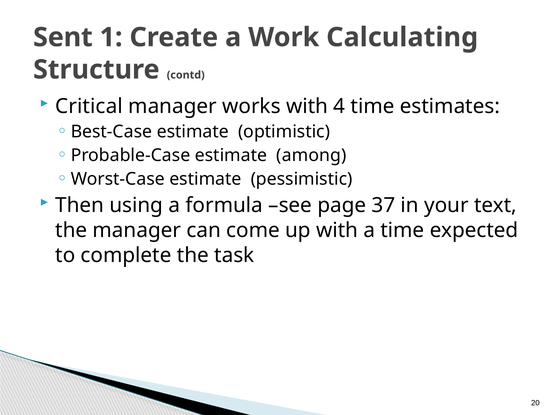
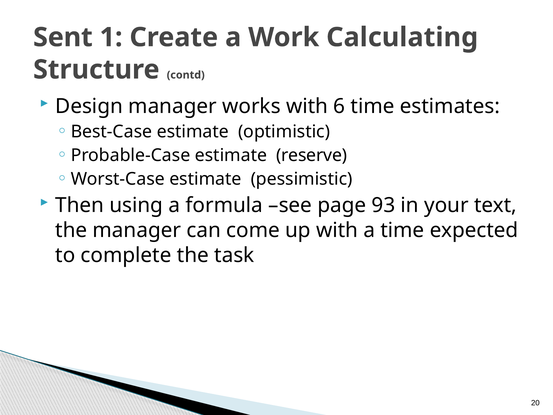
Critical: Critical -> Design
4: 4 -> 6
among: among -> reserve
37: 37 -> 93
